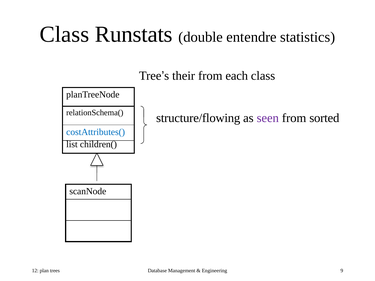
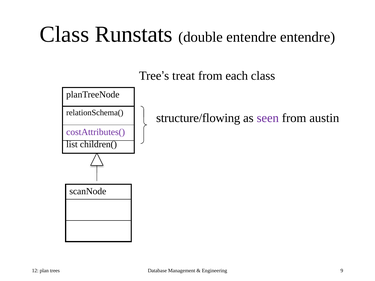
entendre statistics: statistics -> entendre
their: their -> treat
sorted: sorted -> austin
costAttributes( colour: blue -> purple
